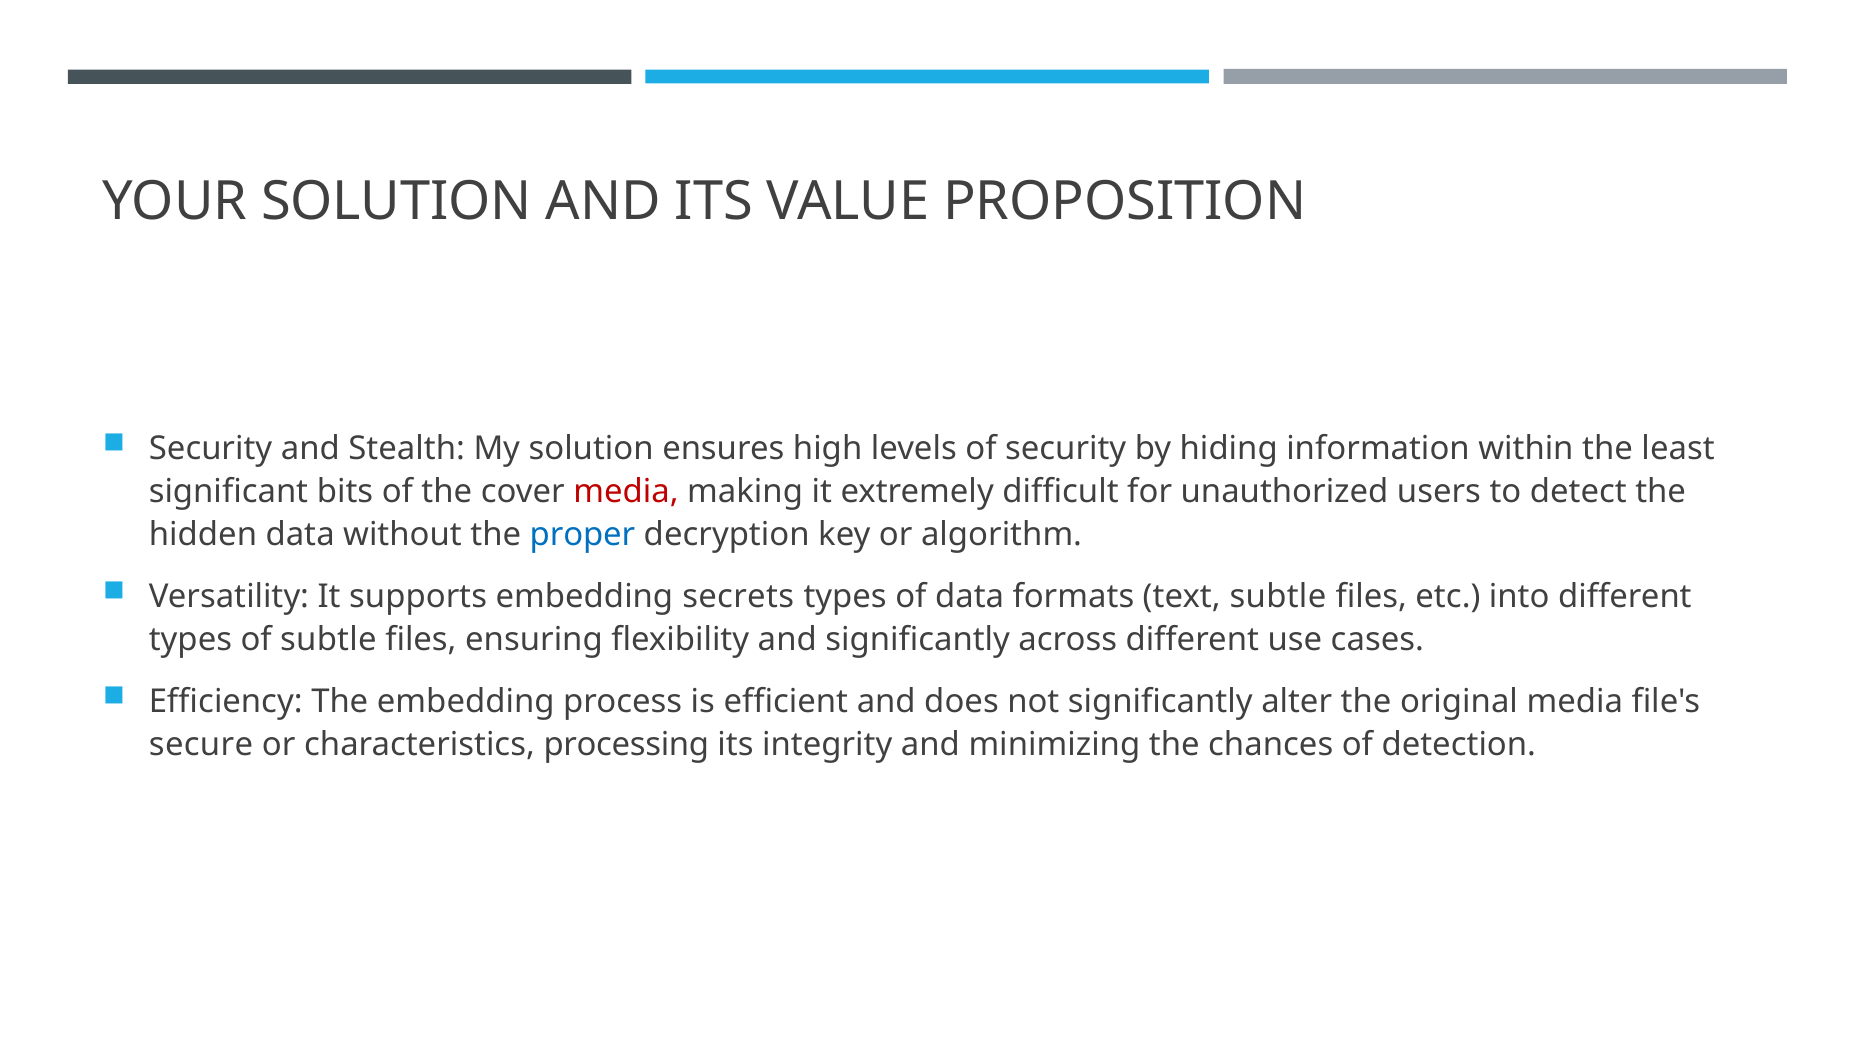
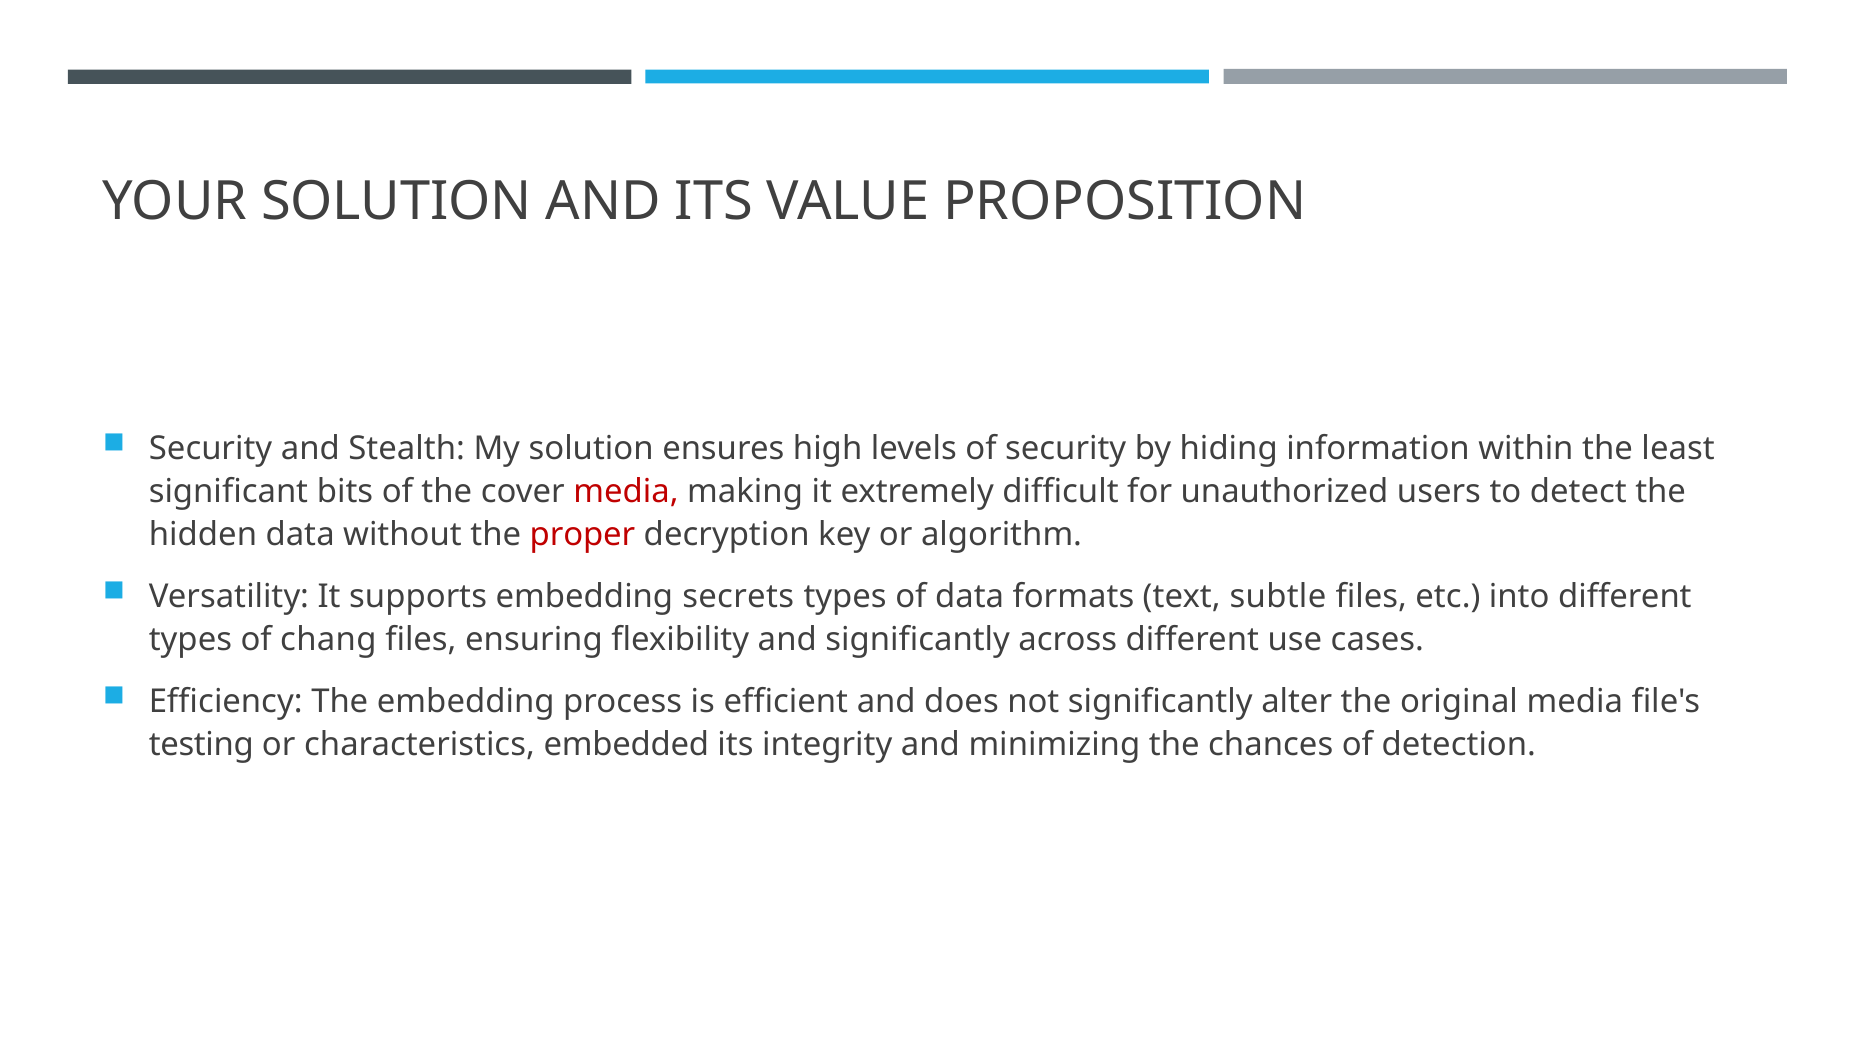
proper colour: blue -> red
of subtle: subtle -> chang
secure: secure -> testing
processing: processing -> embedded
